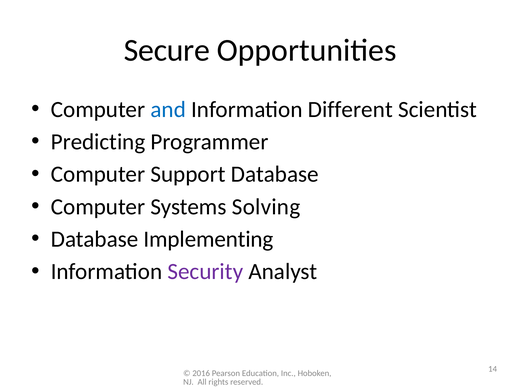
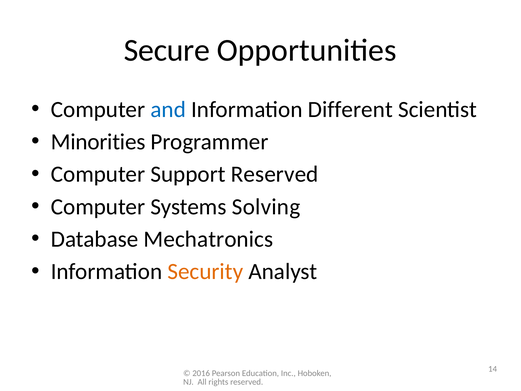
Predicting: Predicting -> Minorities
Support Database: Database -> Reserved
Implementing: Implementing -> Mechatronics
Security colour: purple -> orange
